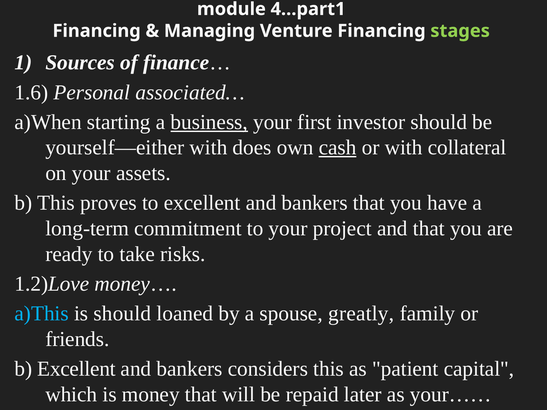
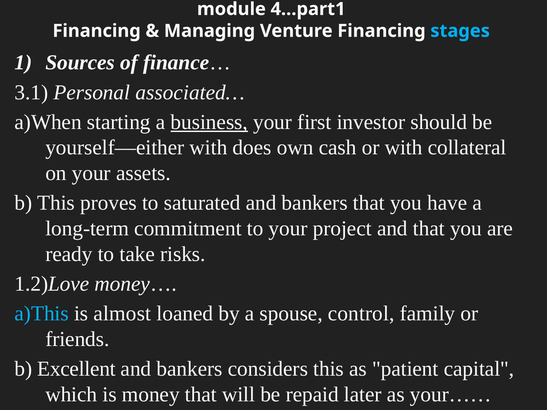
stages colour: light green -> light blue
1.6: 1.6 -> 3.1
cash underline: present -> none
to excellent: excellent -> saturated
is should: should -> almost
greatly: greatly -> control
